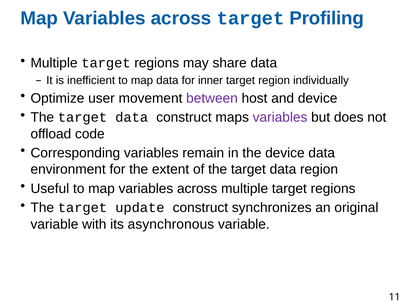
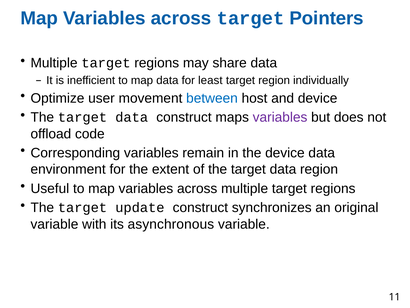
Profiling: Profiling -> Pointers
inner: inner -> least
between colour: purple -> blue
